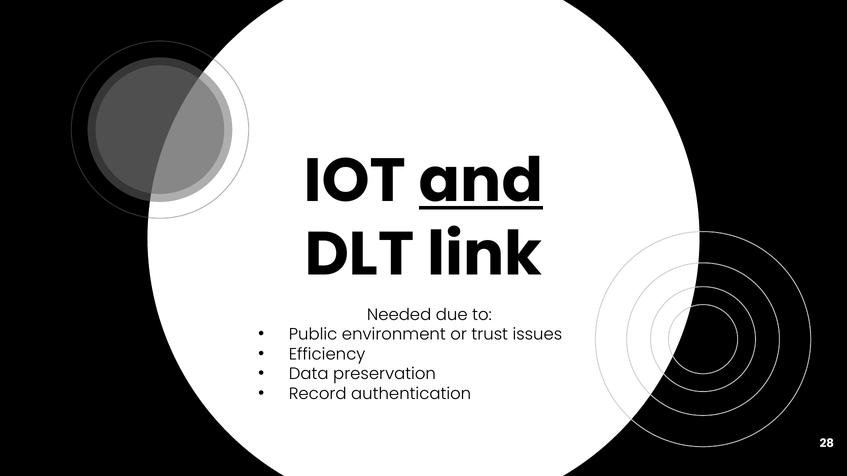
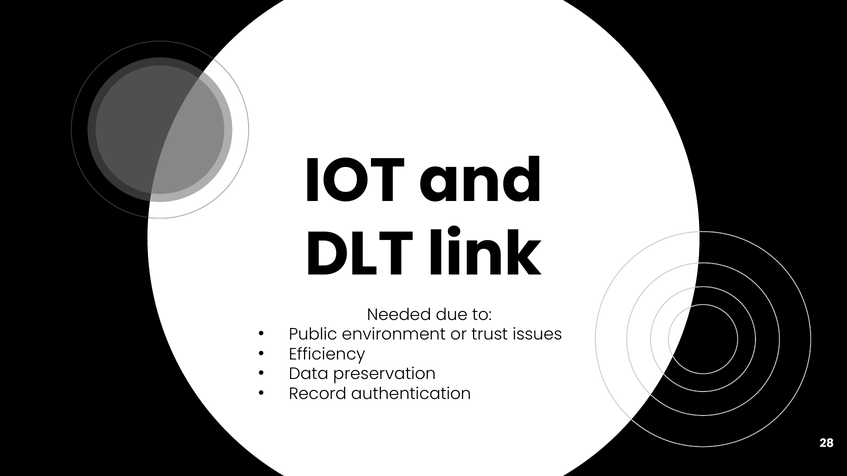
and underline: present -> none
